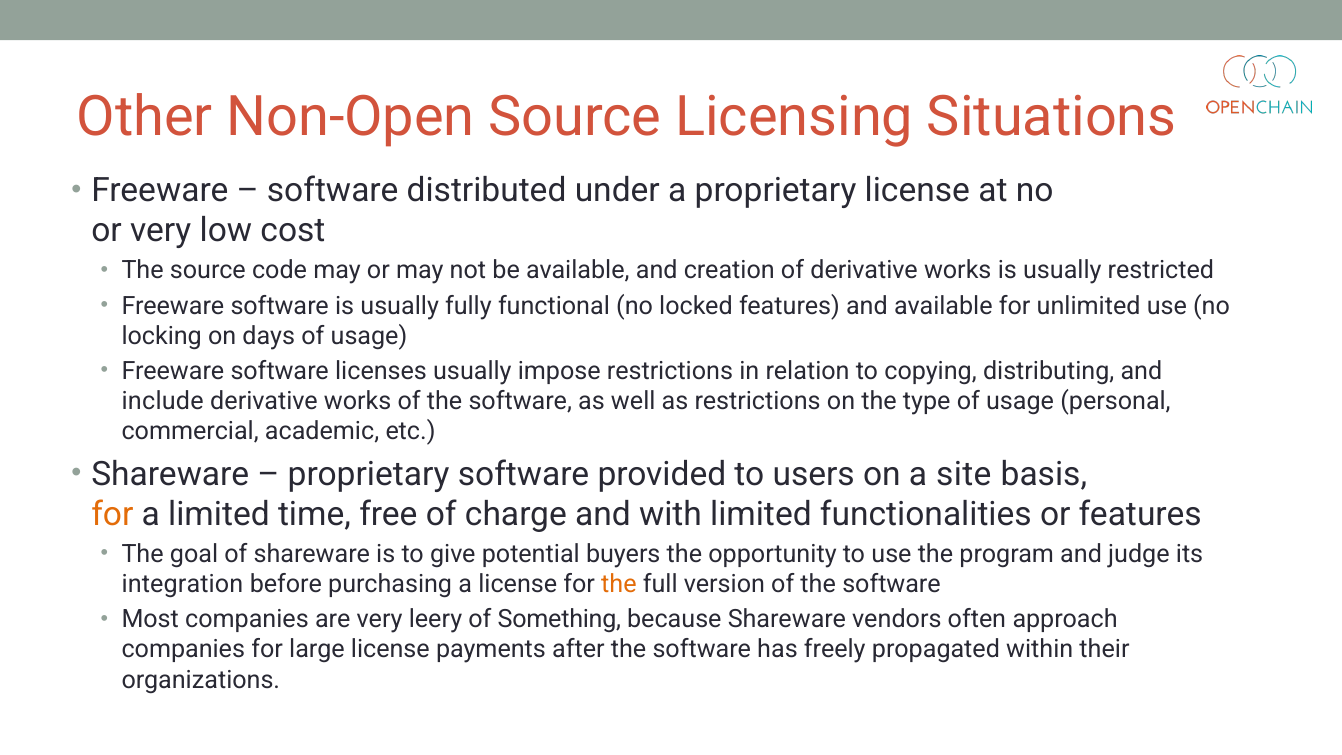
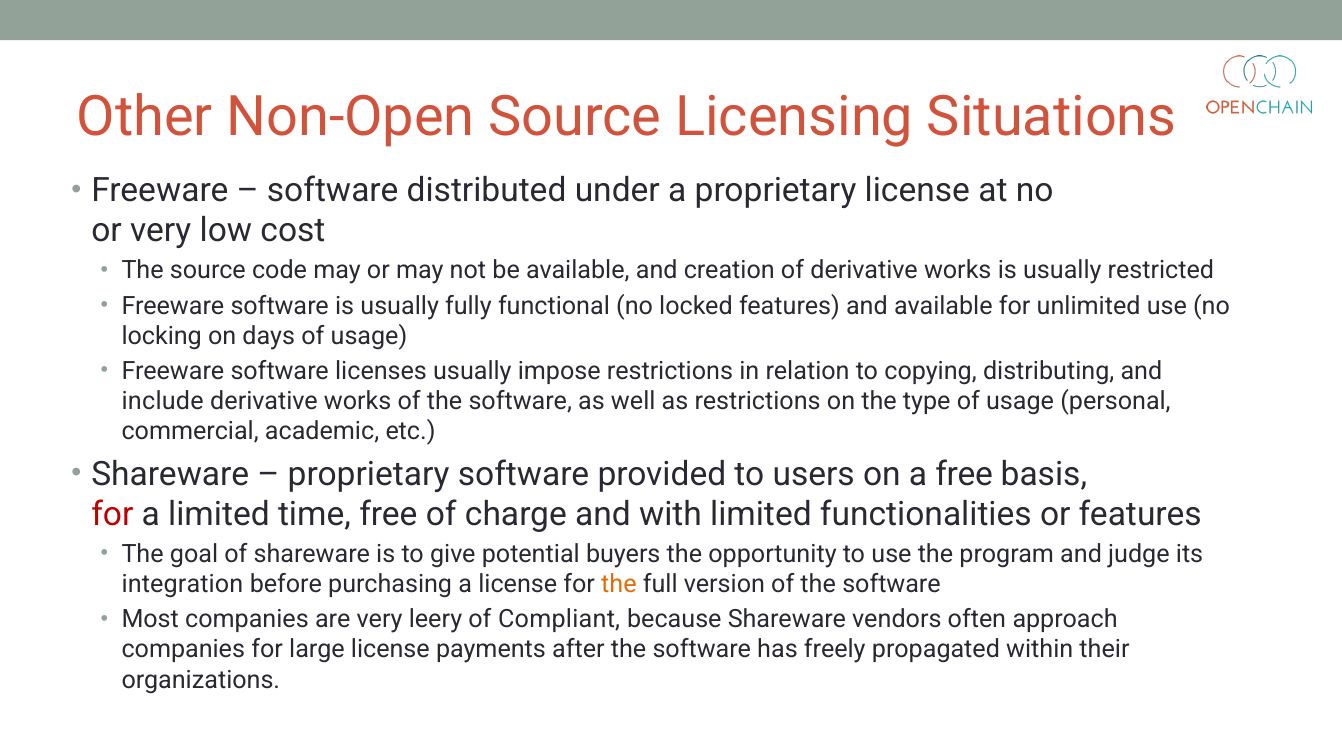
a site: site -> free
for at (112, 514) colour: orange -> red
Something: Something -> Compliant
